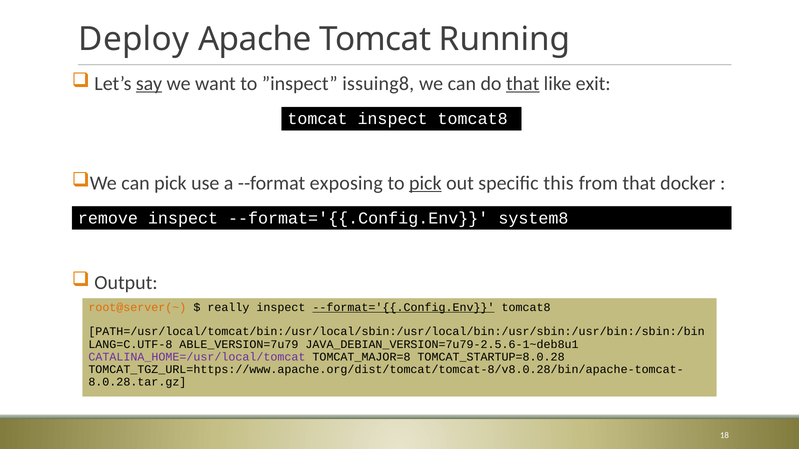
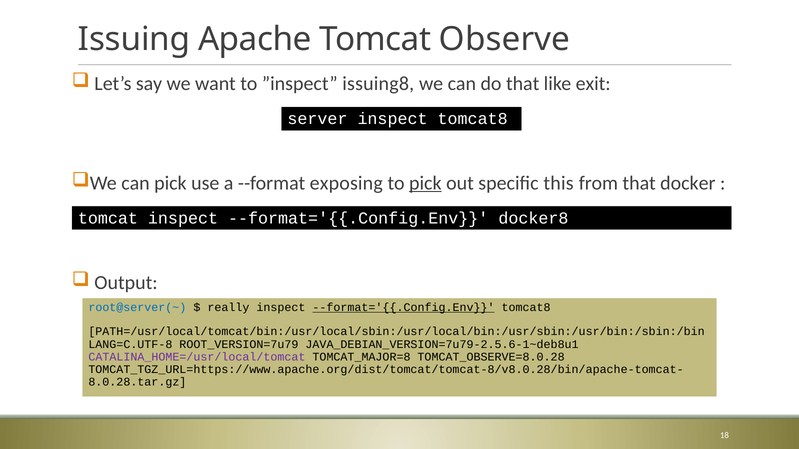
Deploy: Deploy -> Issuing
Running: Running -> Observe
say underline: present -> none
that at (523, 84) underline: present -> none
tomcat at (317, 119): tomcat -> server
remove at (108, 218): remove -> tomcat
system8: system8 -> docker8
root@server(~ colour: orange -> blue
ABLE_VERSION=7u79: ABLE_VERSION=7u79 -> ROOT_VERSION=7u79
TOMCAT_STARTUP=8.0.28: TOMCAT_STARTUP=8.0.28 -> TOMCAT_OBSERVE=8.0.28
